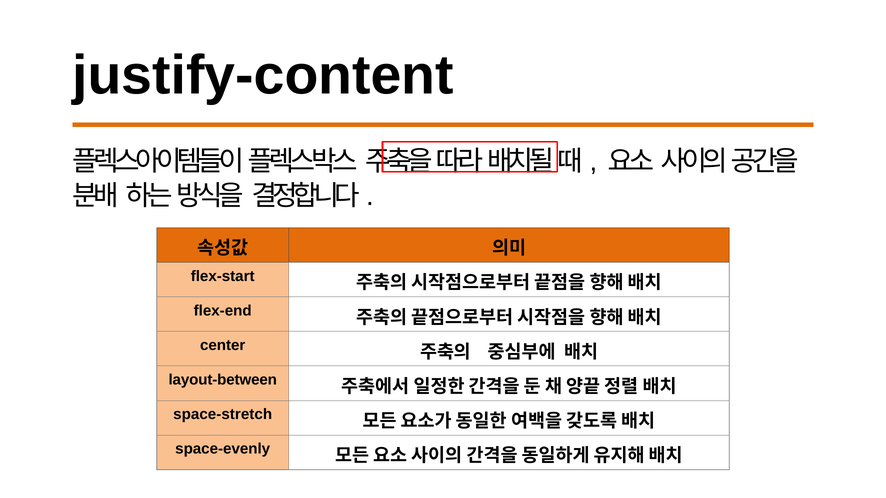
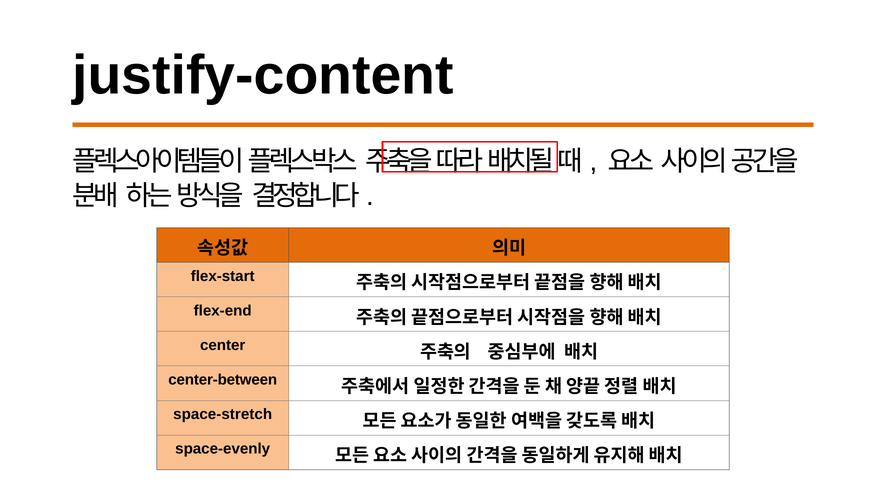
layout-between: layout-between -> center-between
